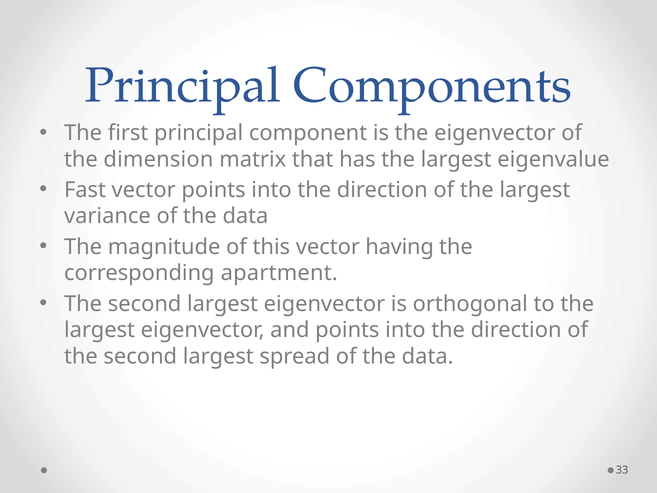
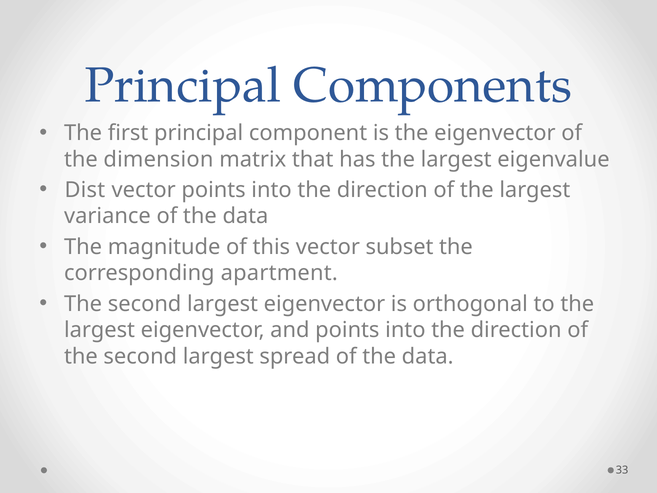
Fast: Fast -> Dist
having: having -> subset
